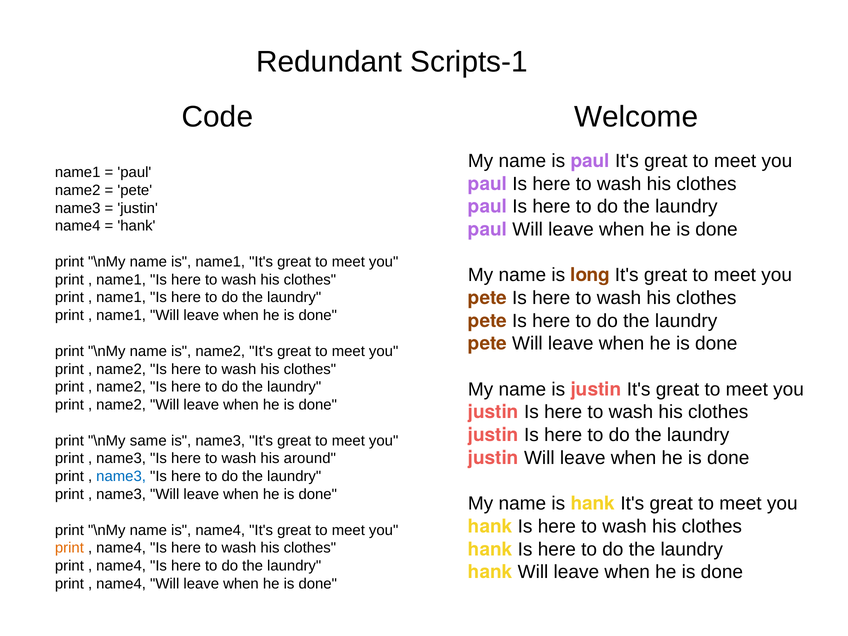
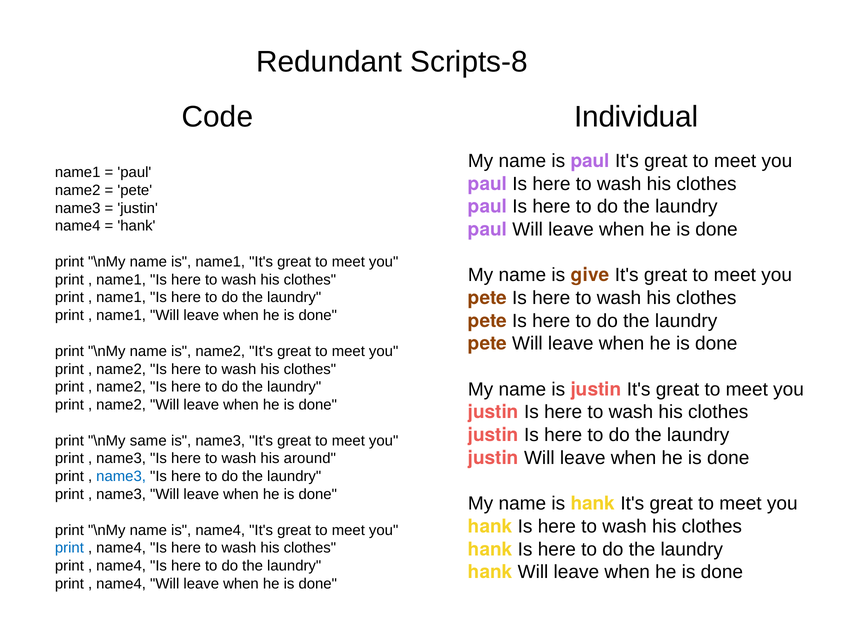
Scripts-1: Scripts-1 -> Scripts-8
Welcome: Welcome -> Individual
long: long -> give
print at (69, 548) colour: orange -> blue
